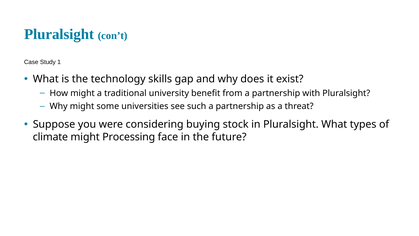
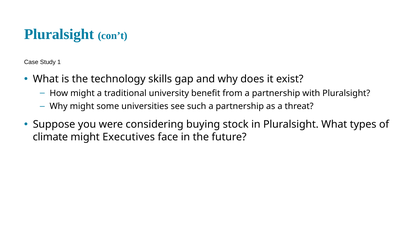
Processing: Processing -> Executives
